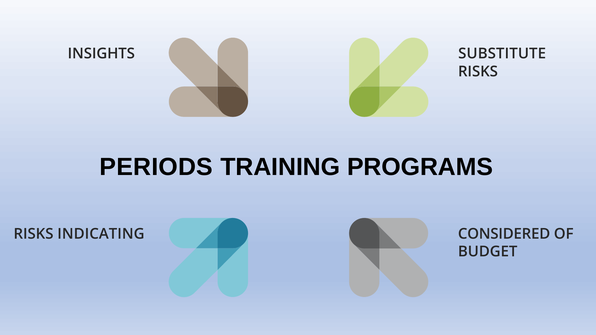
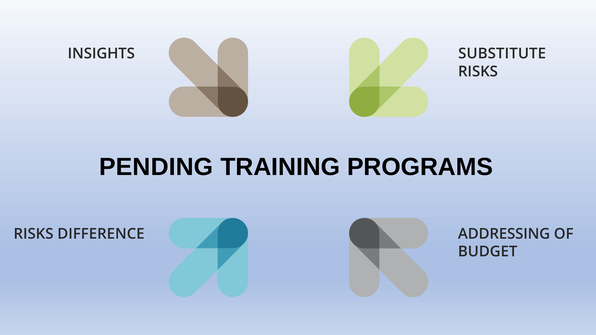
PERIODS: PERIODS -> PENDING
INDICATING: INDICATING -> DIFFERENCE
CONSIDERED: CONSIDERED -> ADDRESSING
